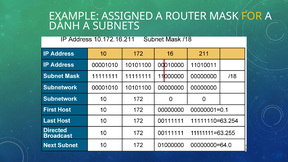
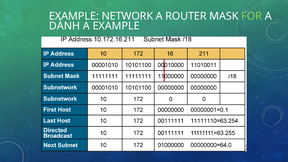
ASSIGNED: ASSIGNED -> NETWORK
FOR colour: yellow -> light green
A SUBNETS: SUBNETS -> EXAMPLE
